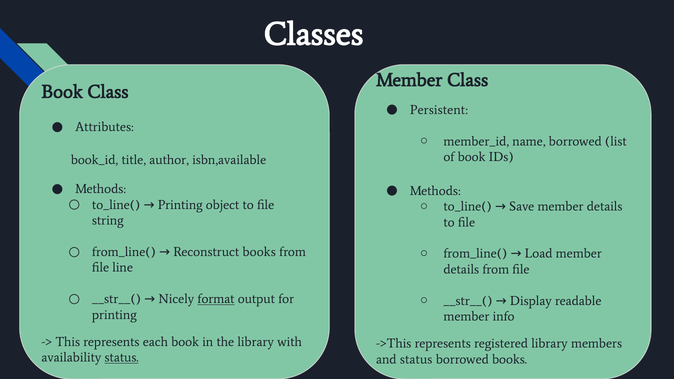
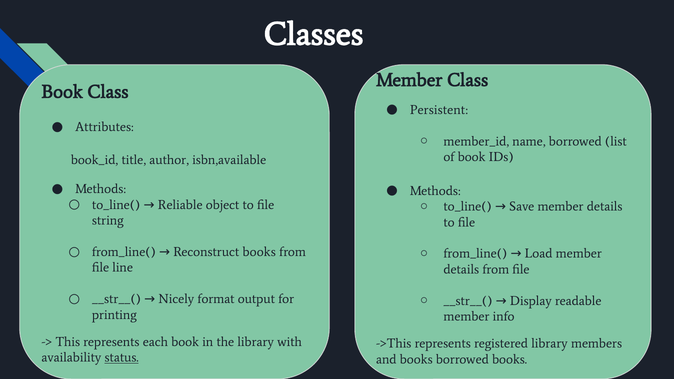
to_line( Printing: Printing -> Reliable
format underline: present -> none
and status: status -> books
